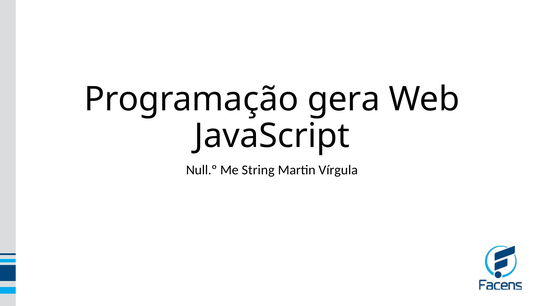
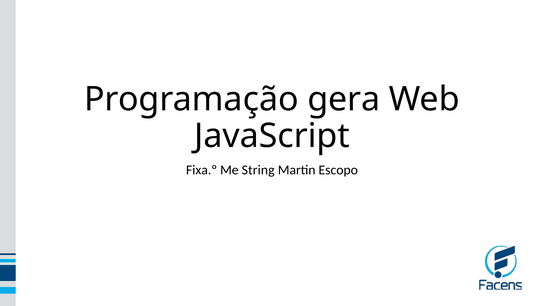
Null.º: Null.º -> Fixa.º
Vírgula: Vírgula -> Escopo
